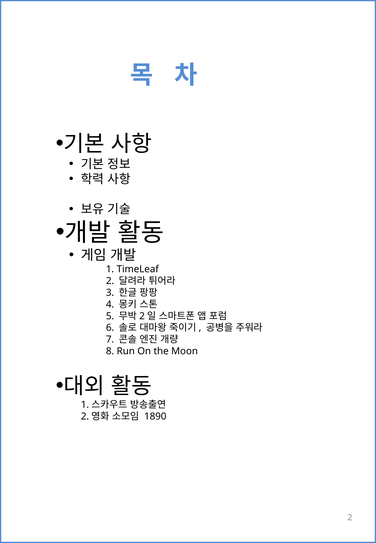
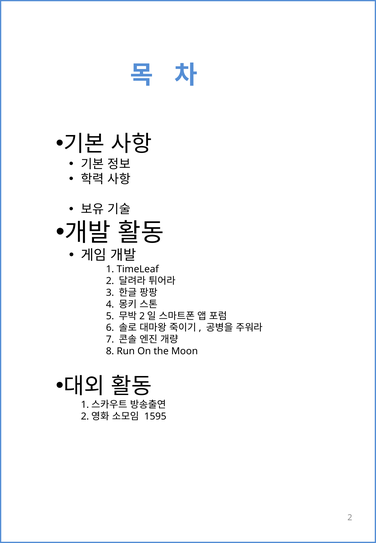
1890: 1890 -> 1595
